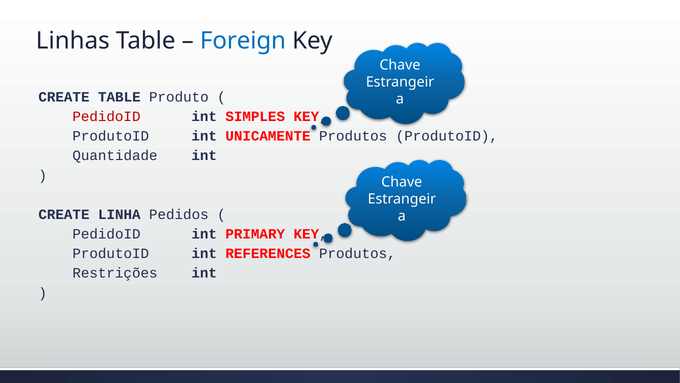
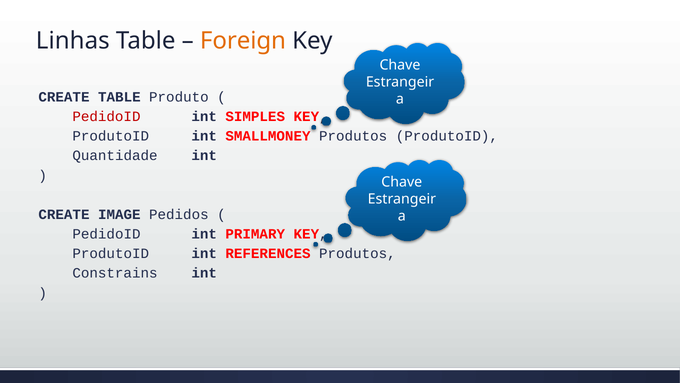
Foreign colour: blue -> orange
UNICAMENTE: UNICAMENTE -> SMALLMONEY
LINHA: LINHA -> IMAGE
Restrições: Restrições -> Constrains
